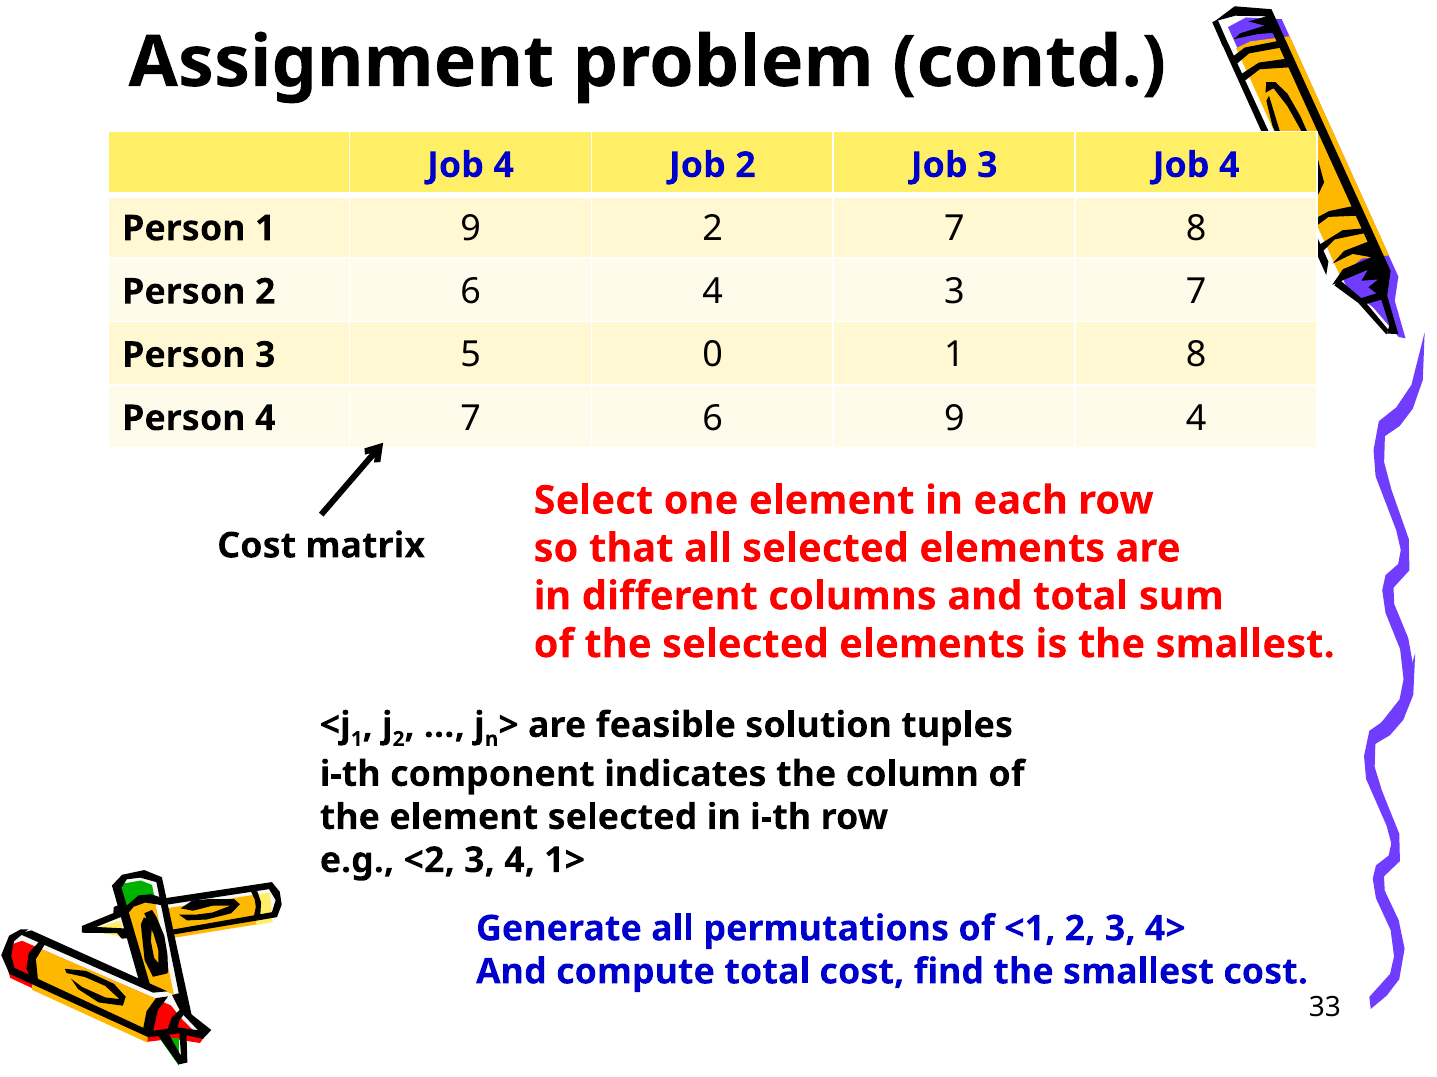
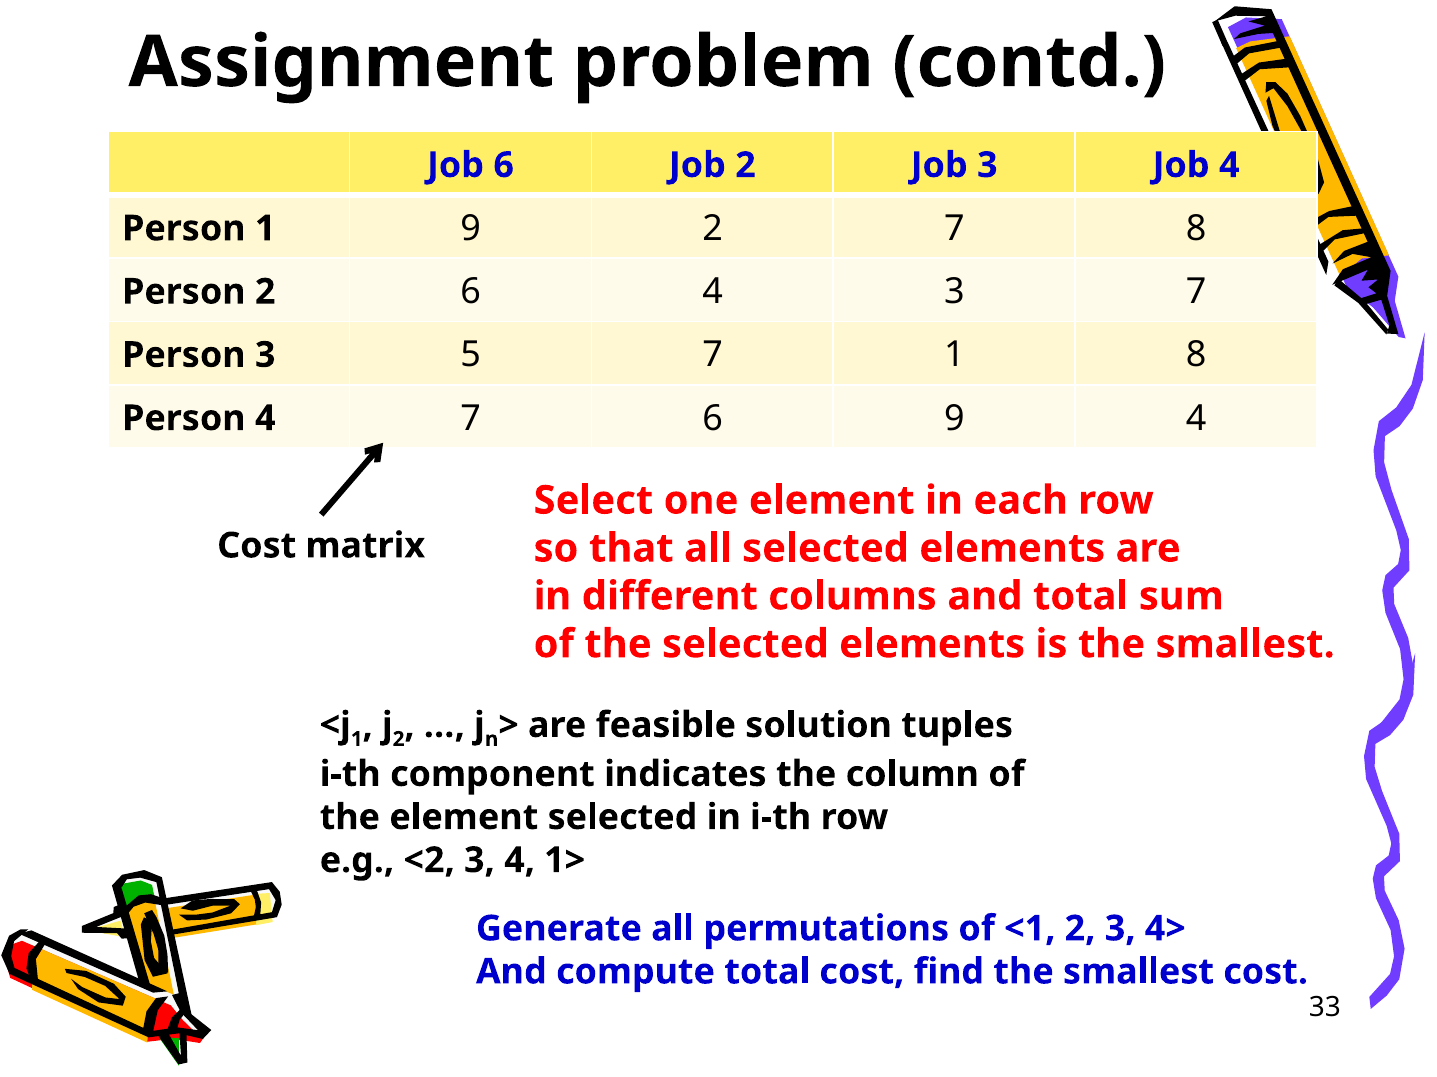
4 at (504, 165): 4 -> 6
5 0: 0 -> 7
